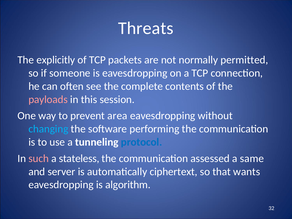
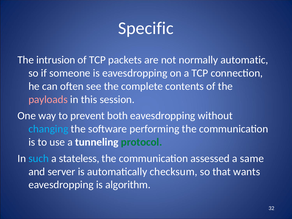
Threats: Threats -> Specific
explicitly: explicitly -> intrusion
permitted: permitted -> automatic
area: area -> both
protocol colour: blue -> green
such colour: pink -> light blue
ciphertext: ciphertext -> checksum
